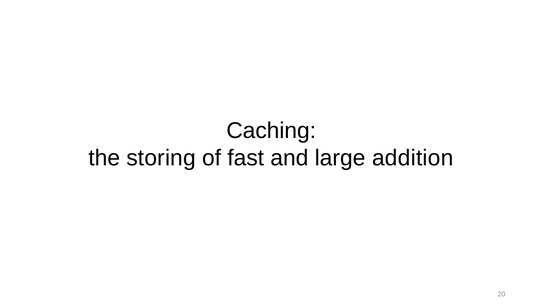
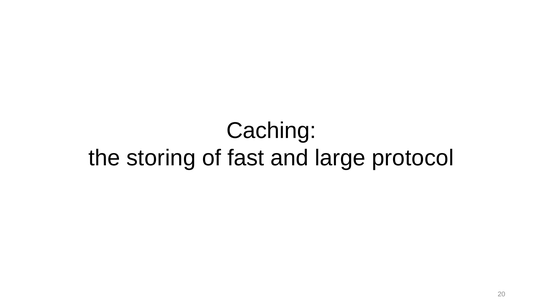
addition: addition -> protocol
